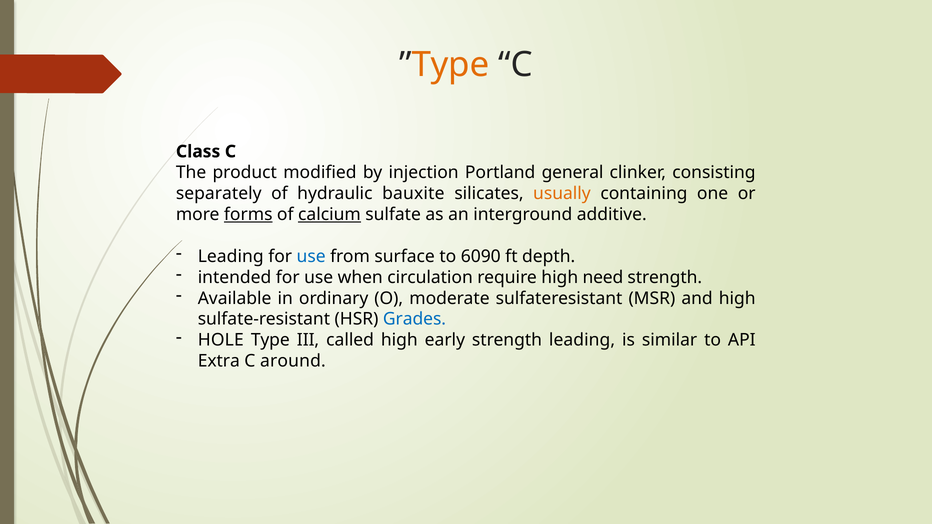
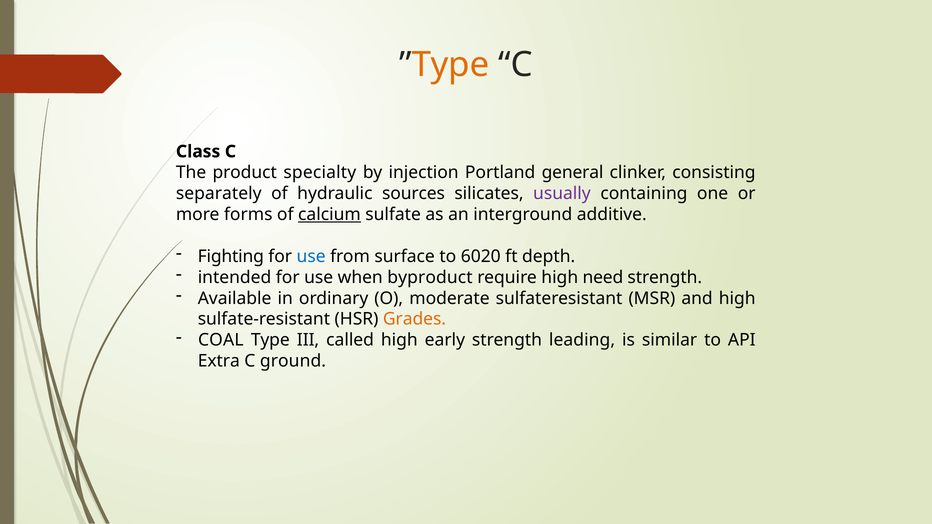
modified: modified -> specialty
bauxite: bauxite -> sources
usually colour: orange -> purple
forms underline: present -> none
Leading at (231, 256): Leading -> Fighting
6090: 6090 -> 6020
circulation: circulation -> byproduct
Grades colour: blue -> orange
HOLE: HOLE -> COAL
around: around -> ground
